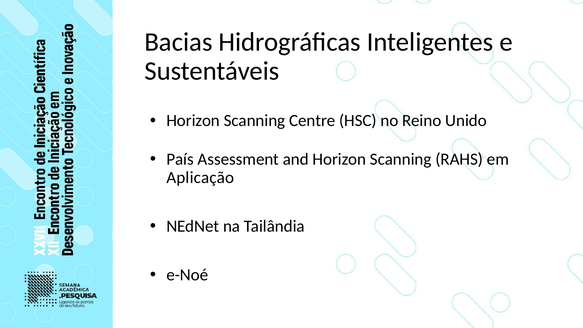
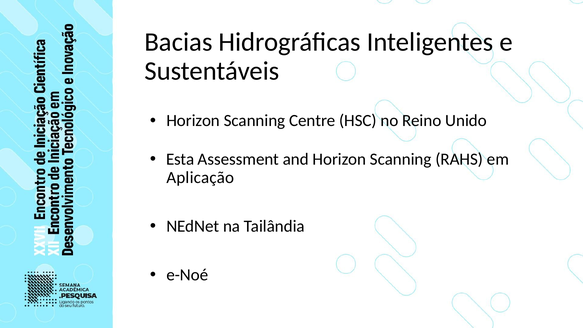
País: País -> Esta
